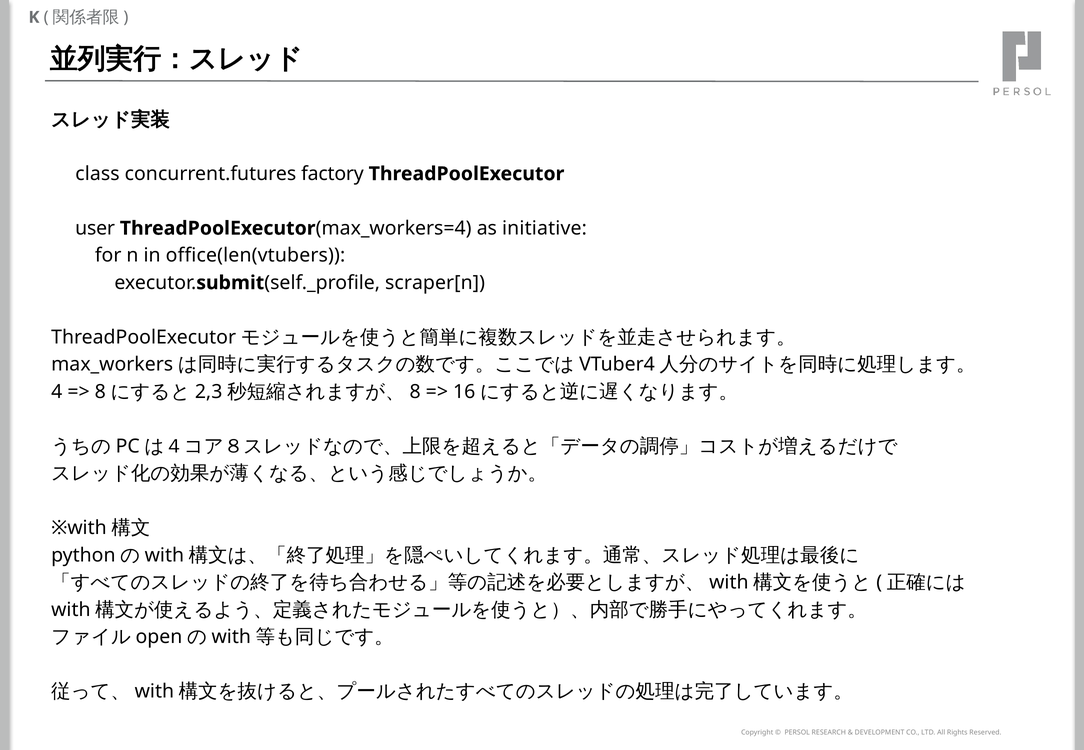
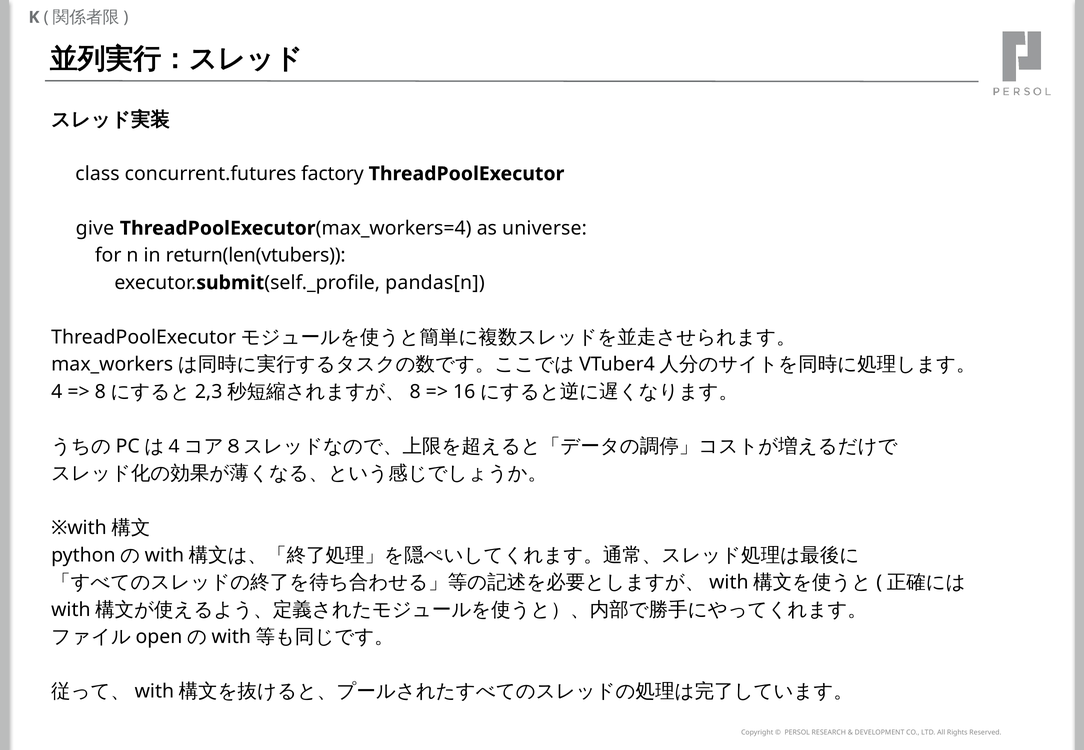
user: user -> give
initiative: initiative -> universe
office(len(vtubers: office(len(vtubers -> return(len(vtubers
scraper[n: scraper[n -> pandas[n
